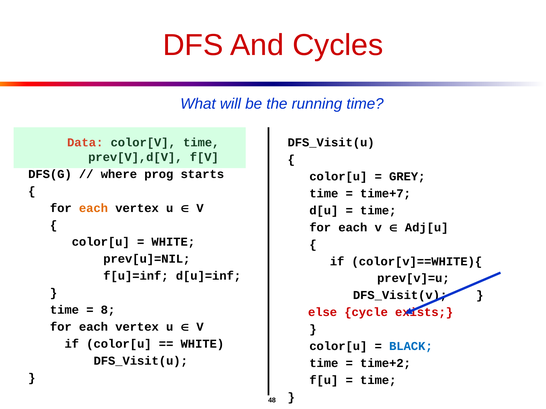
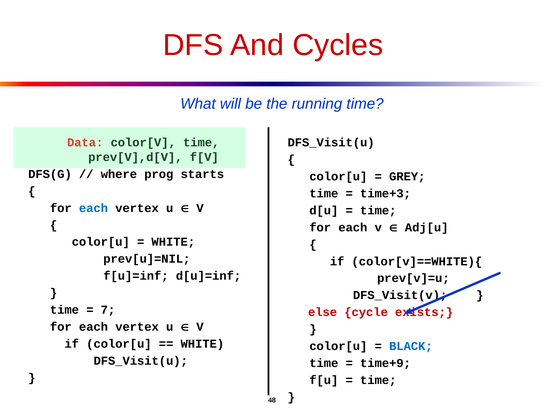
time+7: time+7 -> time+3
each at (94, 208) colour: orange -> blue
8: 8 -> 7
time+2: time+2 -> time+9
